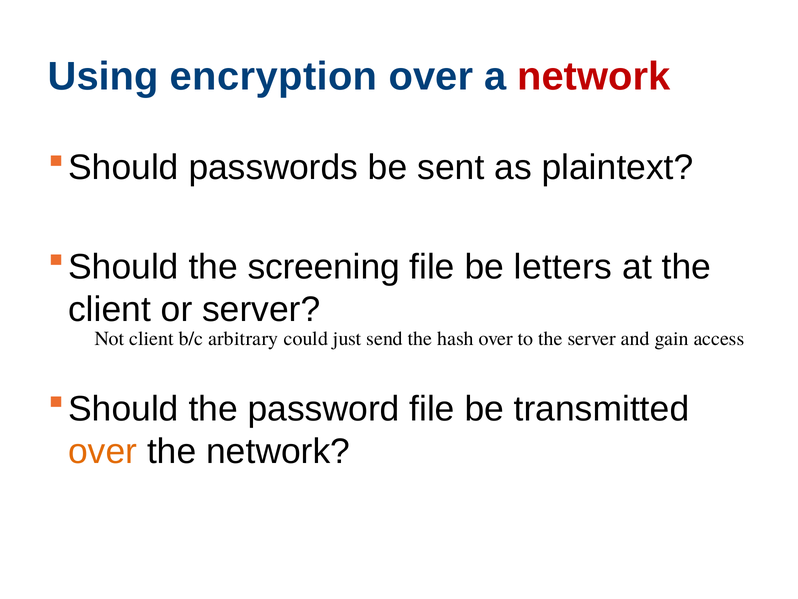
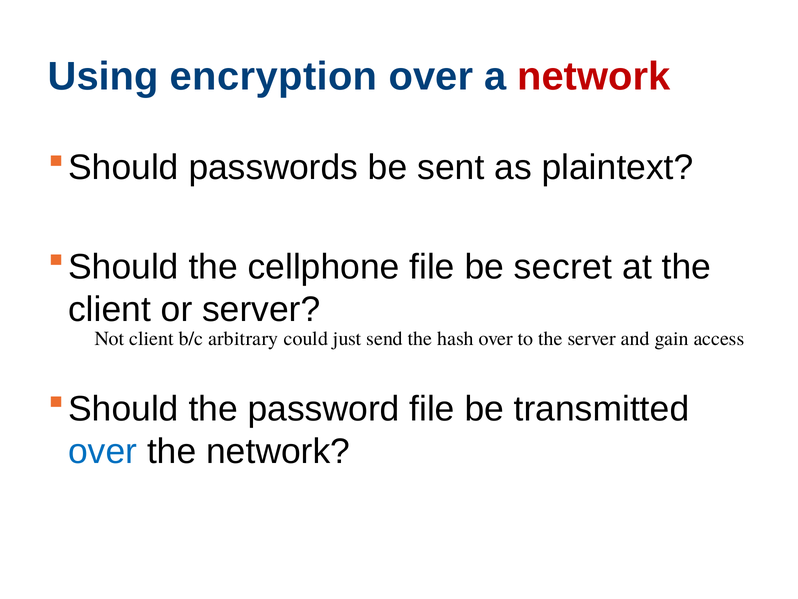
screening: screening -> cellphone
letters: letters -> secret
over at (103, 451) colour: orange -> blue
